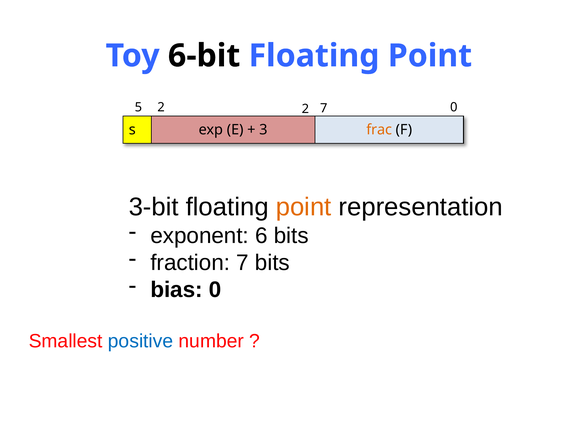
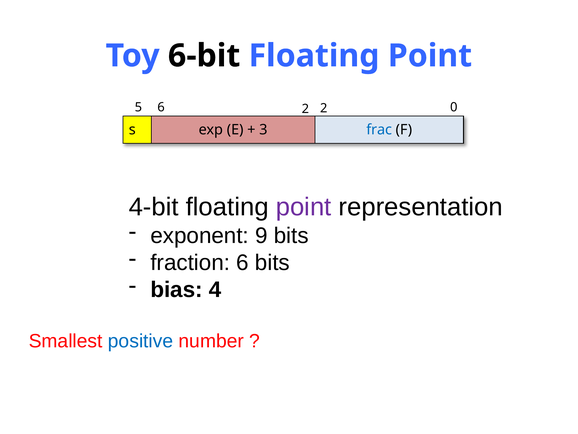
5 2: 2 -> 6
2 7: 7 -> 2
frac colour: orange -> blue
3-bit: 3-bit -> 4-bit
point at (304, 207) colour: orange -> purple
6: 6 -> 9
fraction 7: 7 -> 6
bias 0: 0 -> 4
